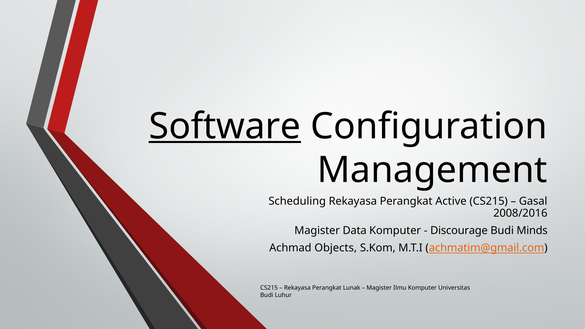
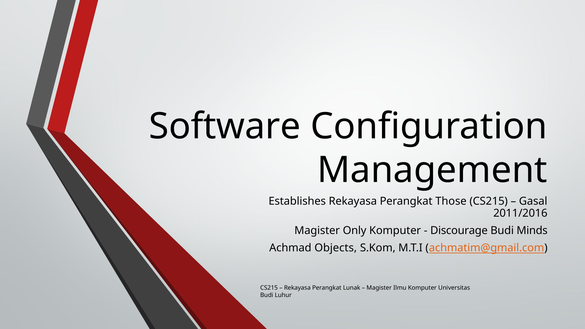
Software underline: present -> none
Scheduling: Scheduling -> Establishes
Active: Active -> Those
2008/2016: 2008/2016 -> 2011/2016
Data: Data -> Only
